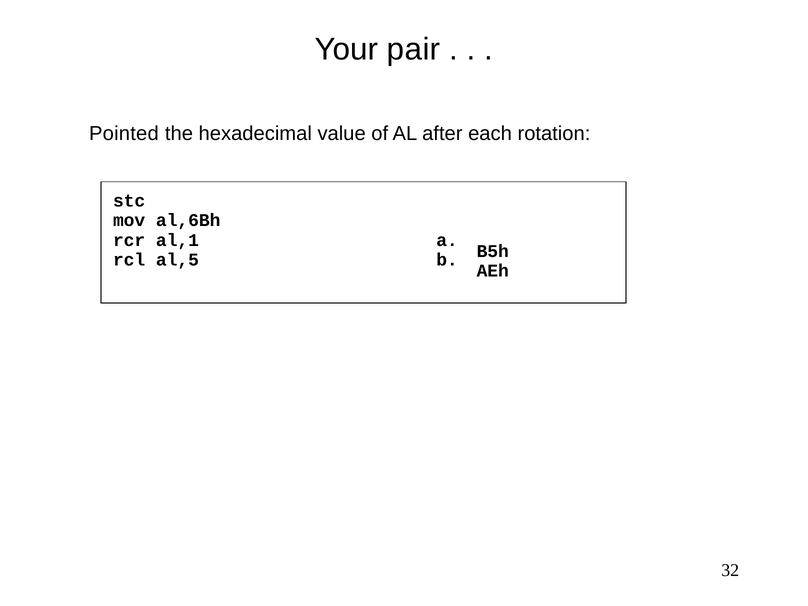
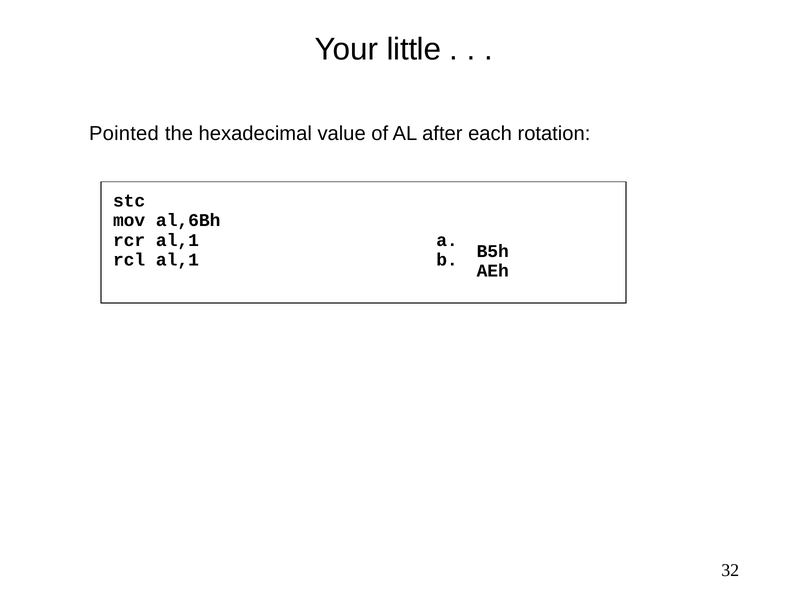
pair: pair -> little
rcl al,5: al,5 -> al,1
